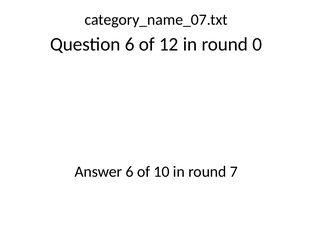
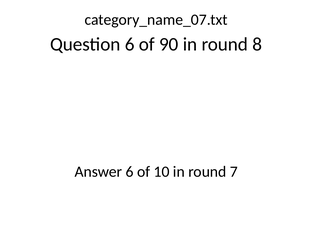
12: 12 -> 90
0: 0 -> 8
